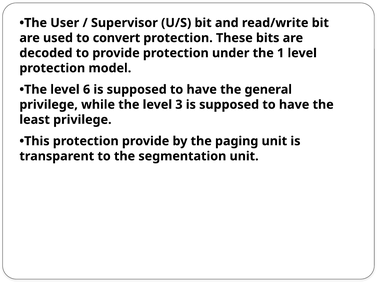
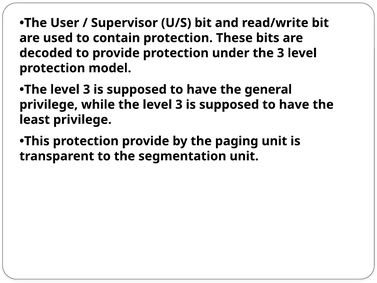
convert: convert -> contain
the 1: 1 -> 3
6 at (87, 89): 6 -> 3
